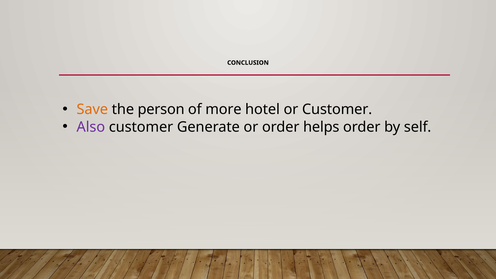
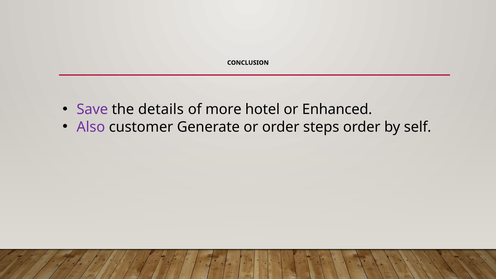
Save colour: orange -> purple
person: person -> details
or Customer: Customer -> Enhanced
helps: helps -> steps
